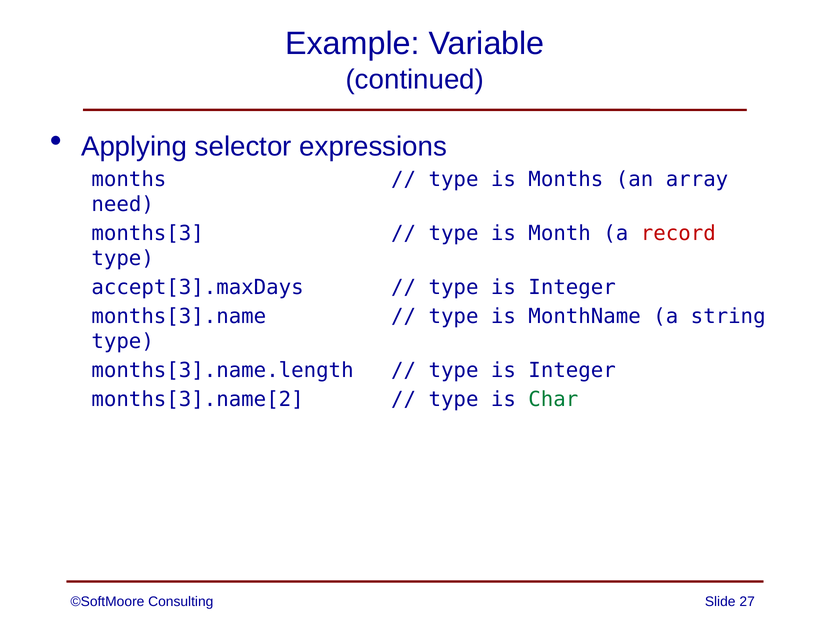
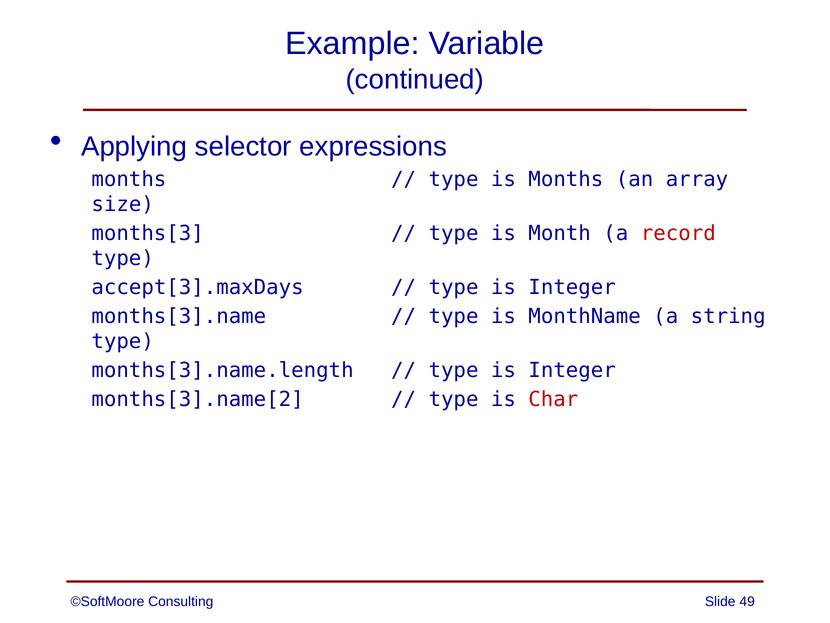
need: need -> size
Char colour: green -> red
27: 27 -> 49
